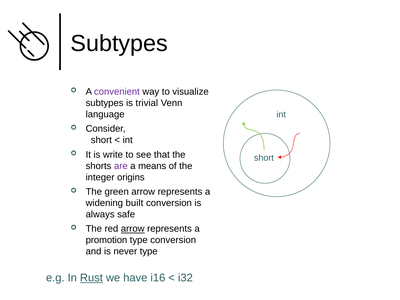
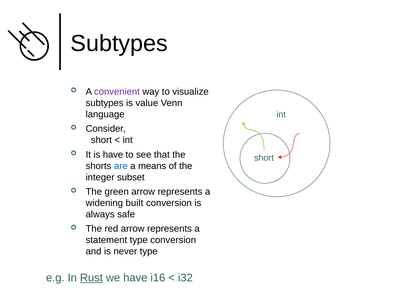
trivial: trivial -> value
is write: write -> have
are colour: purple -> blue
origins: origins -> subset
arrow at (133, 229) underline: present -> none
promotion: promotion -> statement
